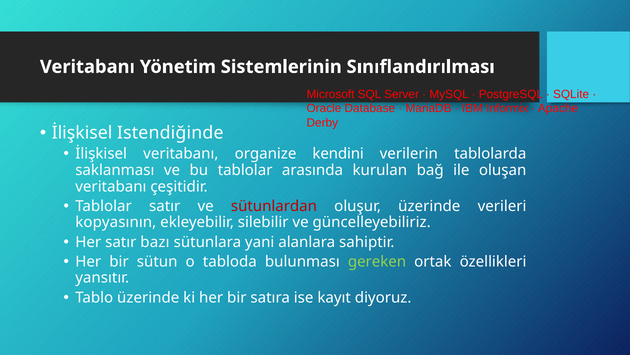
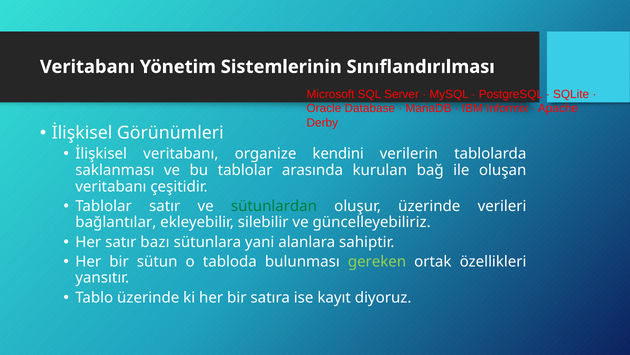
Istendiğinde: Istendiğinde -> Görünümleri
sütunlardan colour: red -> green
kopyasının: kopyasının -> bağlantılar
